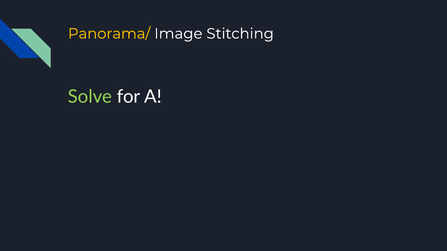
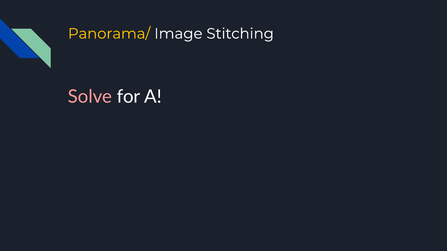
Solve colour: light green -> pink
